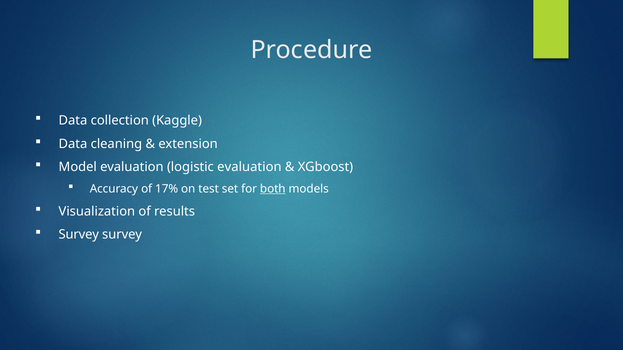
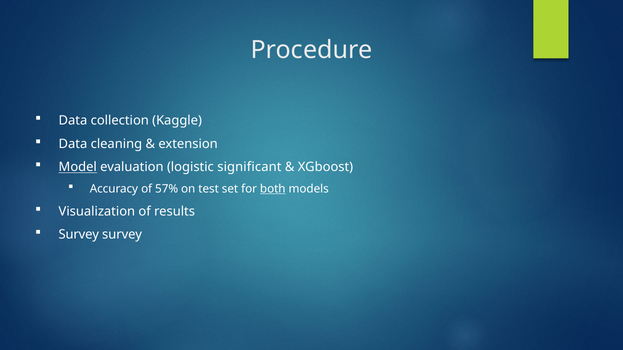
Model underline: none -> present
logistic evaluation: evaluation -> significant
17%: 17% -> 57%
